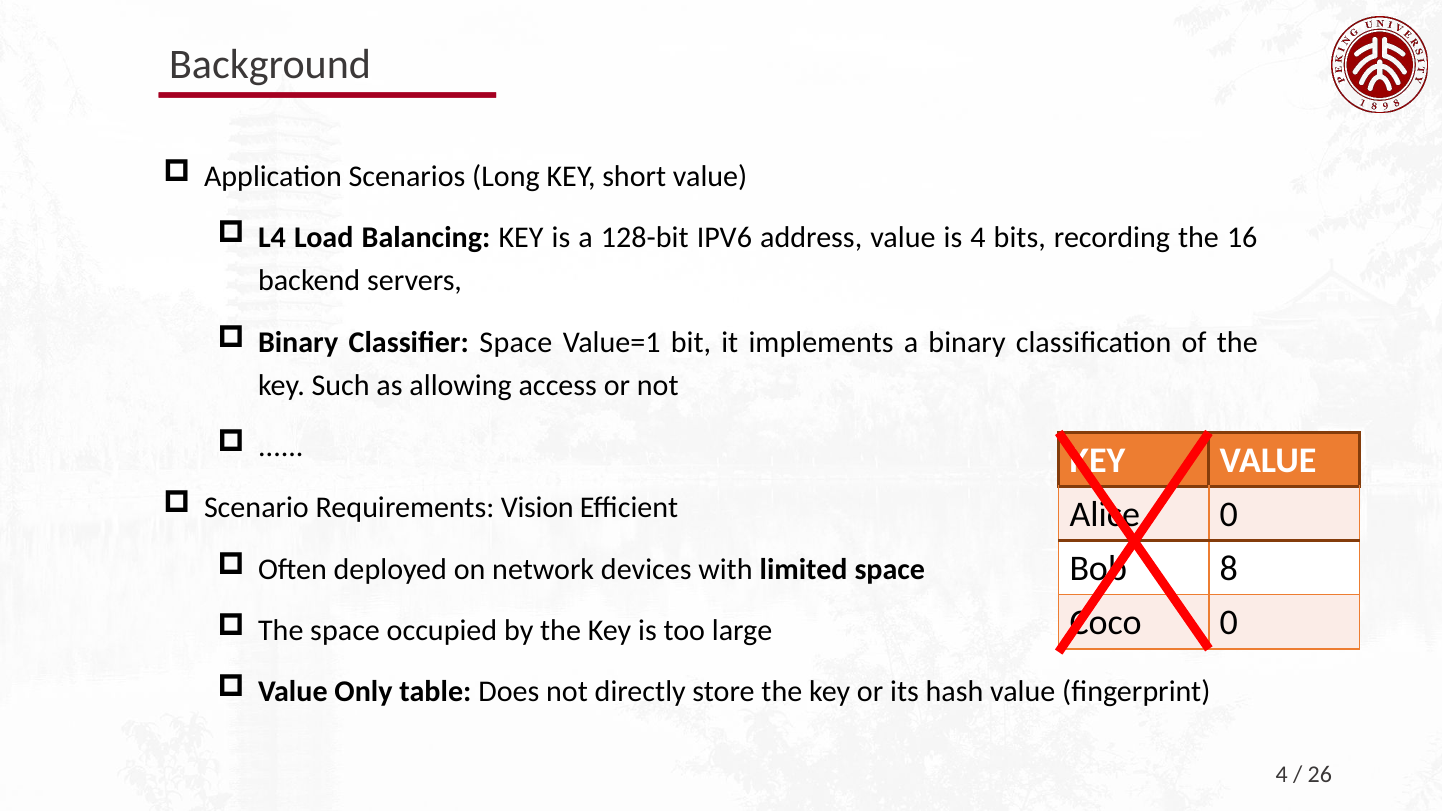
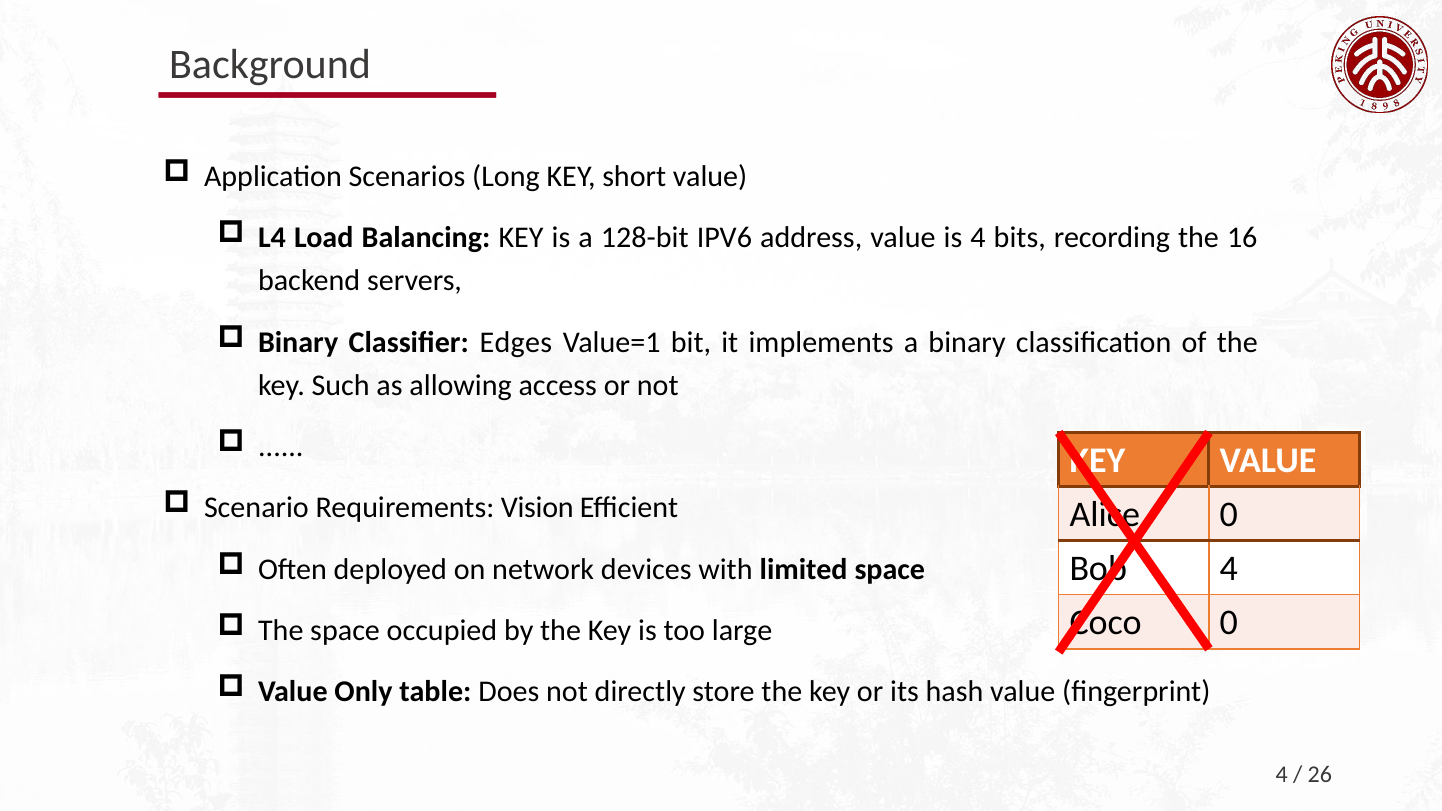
Classifier Space: Space -> Edges
8 at (1229, 568): 8 -> 4
